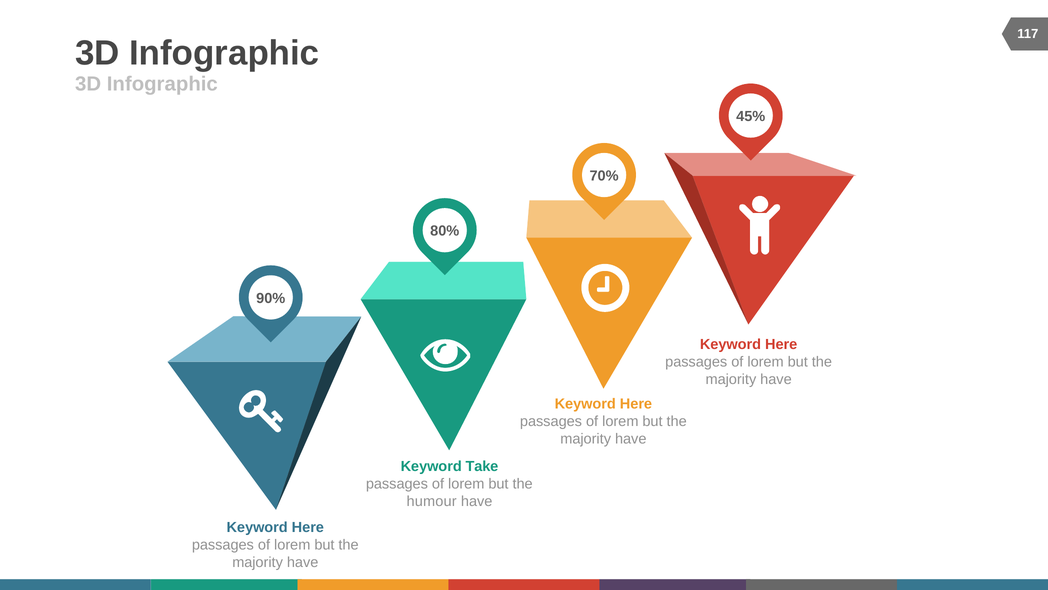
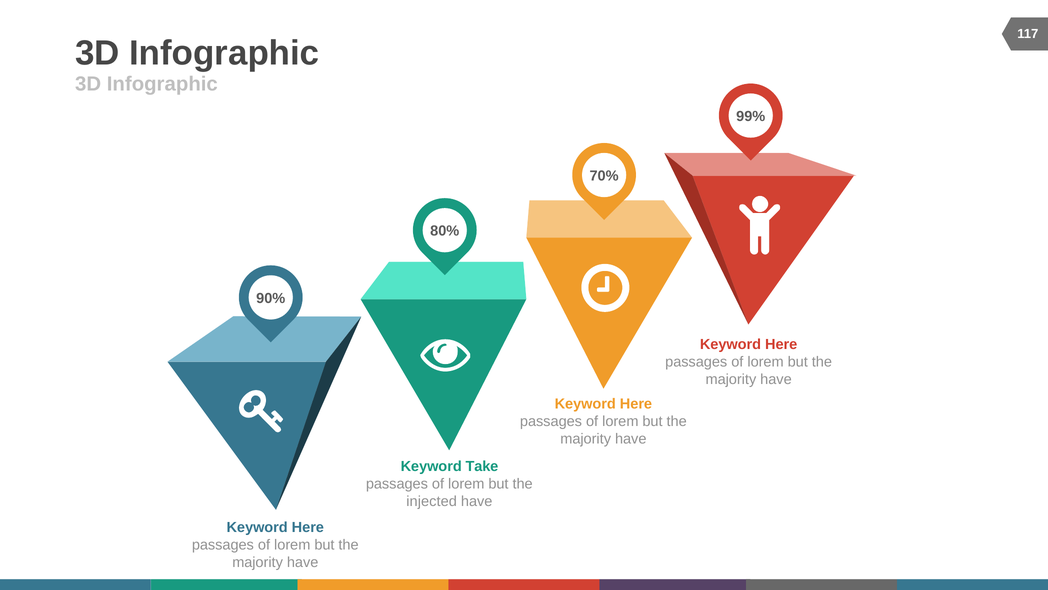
45%: 45% -> 99%
humour: humour -> injected
